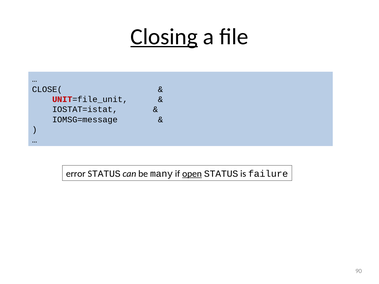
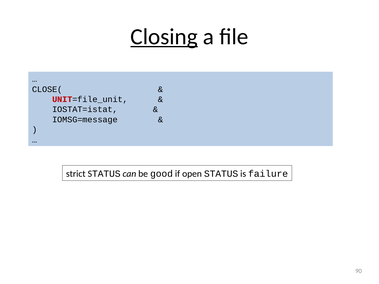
error: error -> strict
many: many -> good
open underline: present -> none
